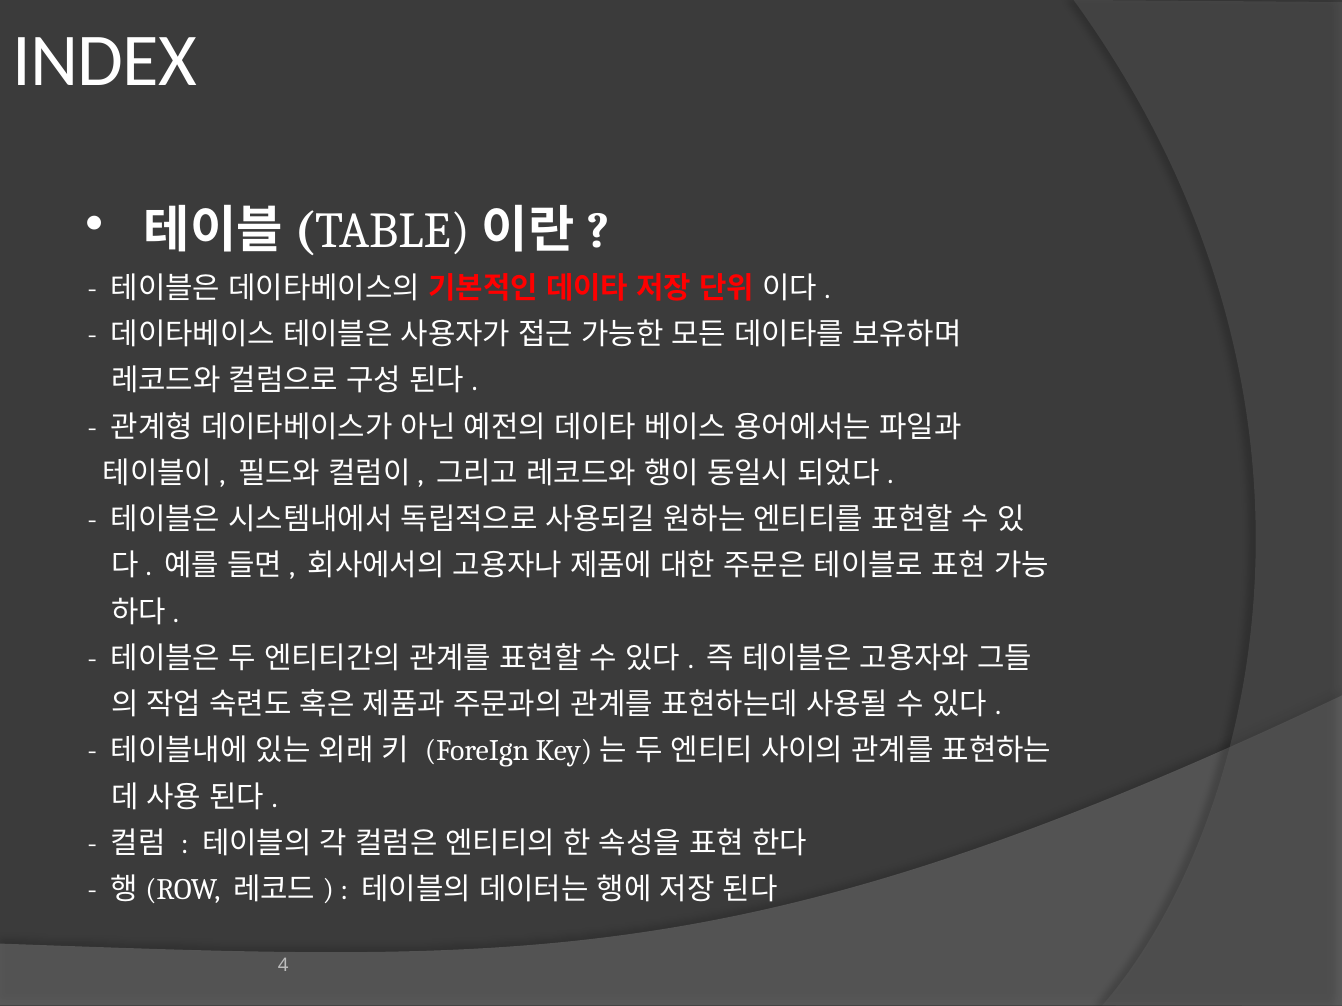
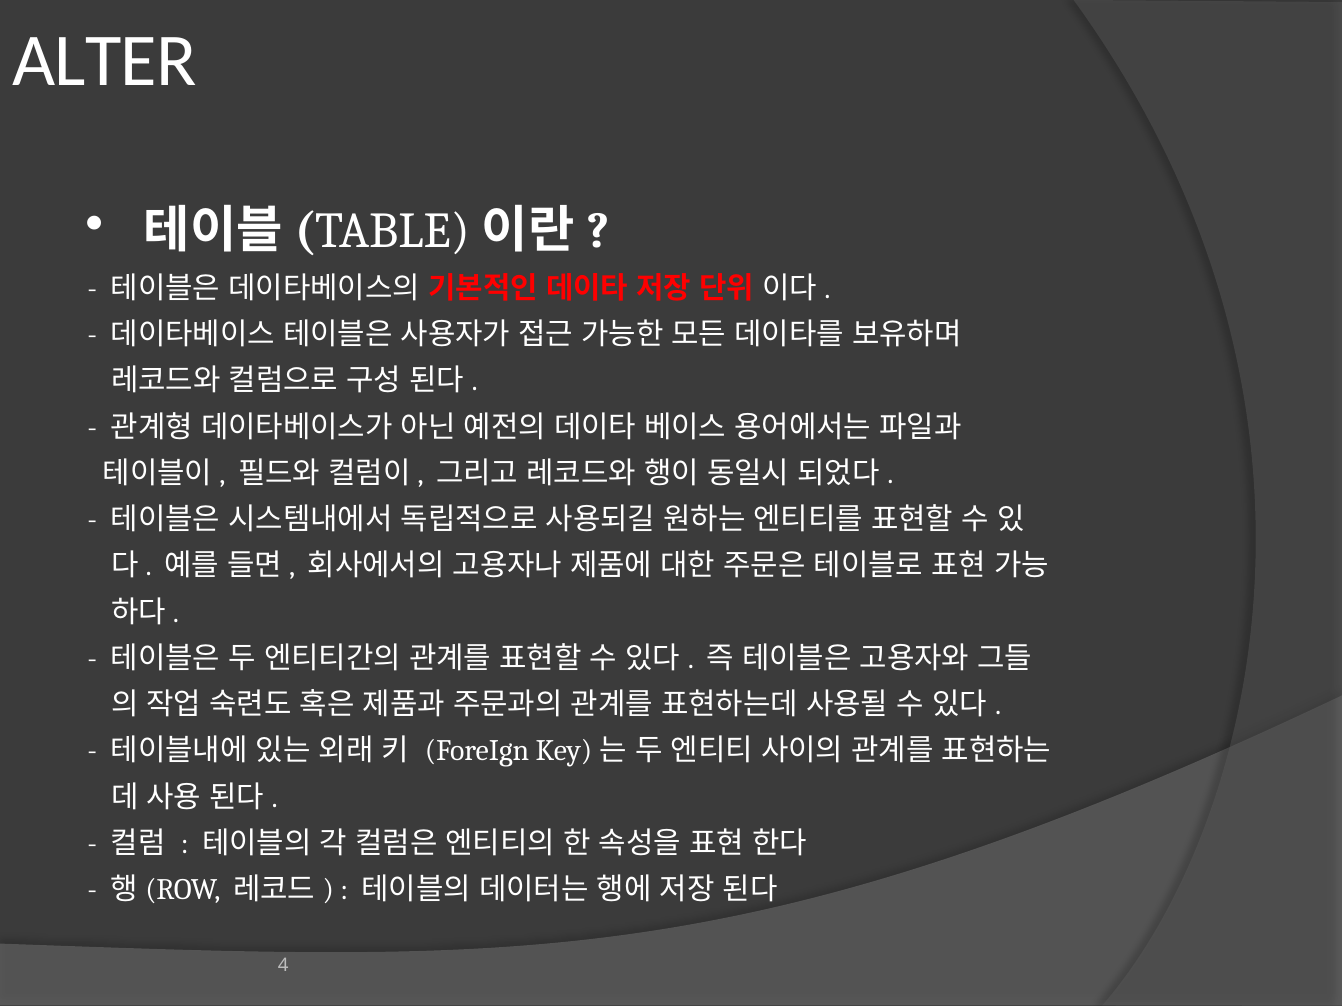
INDEX: INDEX -> ALTER
